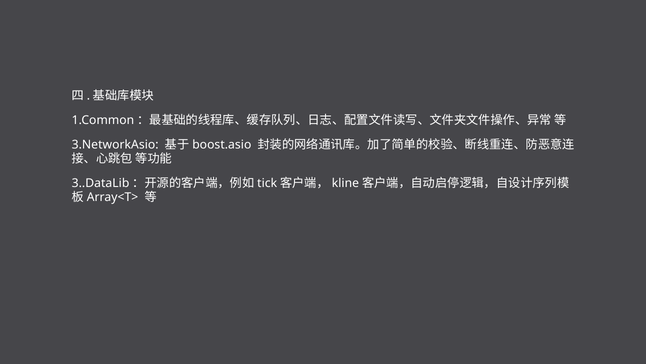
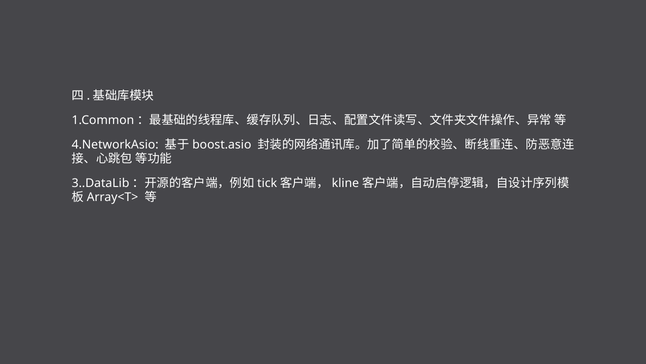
3.NetworkAsio: 3.NetworkAsio -> 4.NetworkAsio
